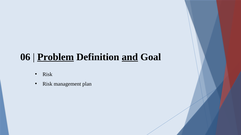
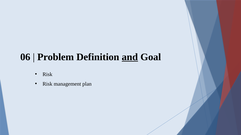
Problem underline: present -> none
